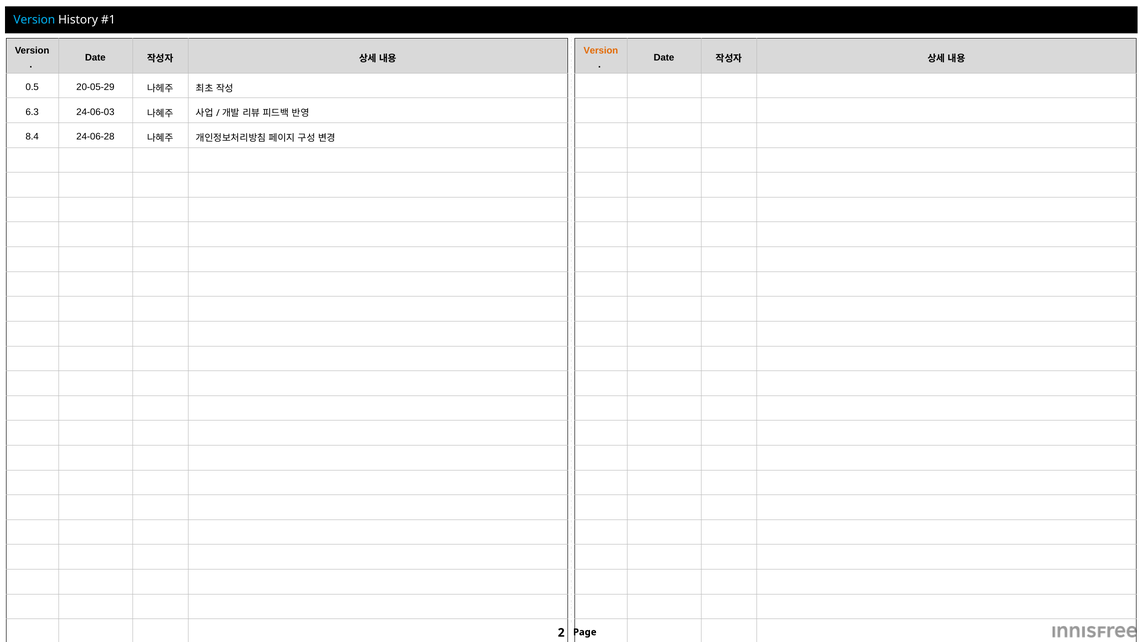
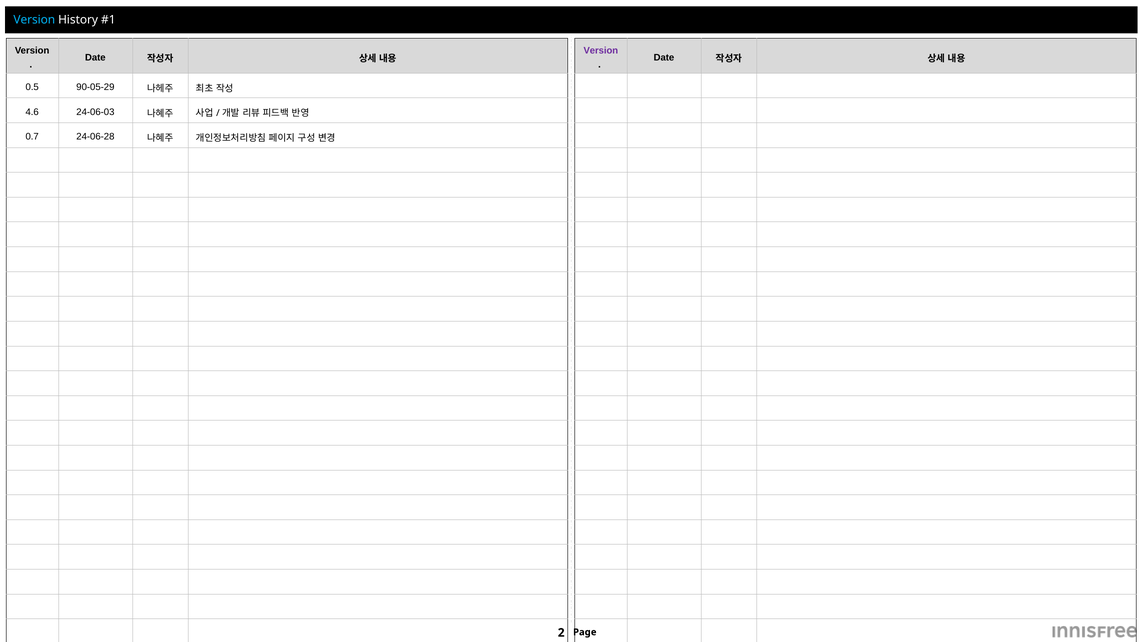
Version at (601, 51) colour: orange -> purple
20-05-29: 20-05-29 -> 90-05-29
6.3: 6.3 -> 4.6
8.4: 8.4 -> 0.7
